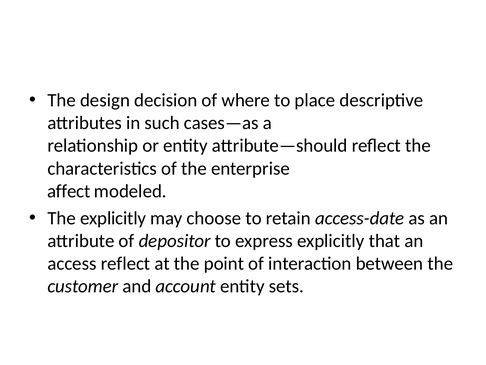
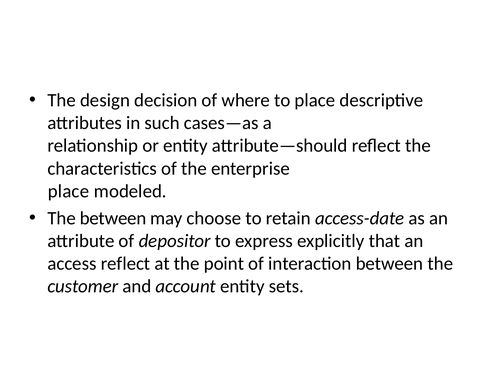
affect at (69, 191): affect -> place
The explicitly: explicitly -> between
